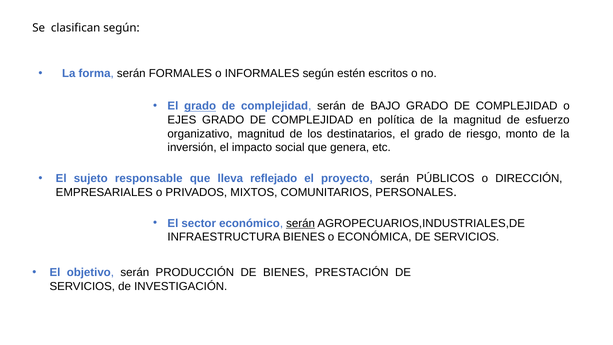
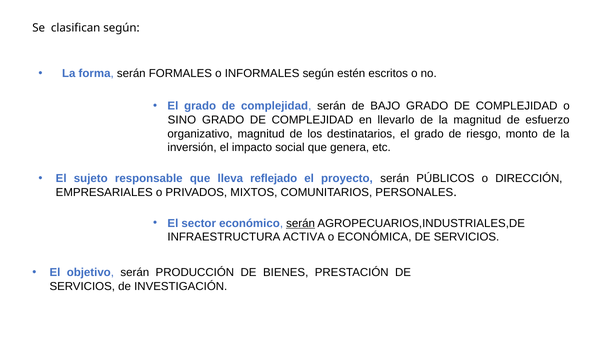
grado at (200, 106) underline: present -> none
EJES: EJES -> SINO
política: política -> llevarlo
INFRAESTRUCTURA BIENES: BIENES -> ACTIVA
